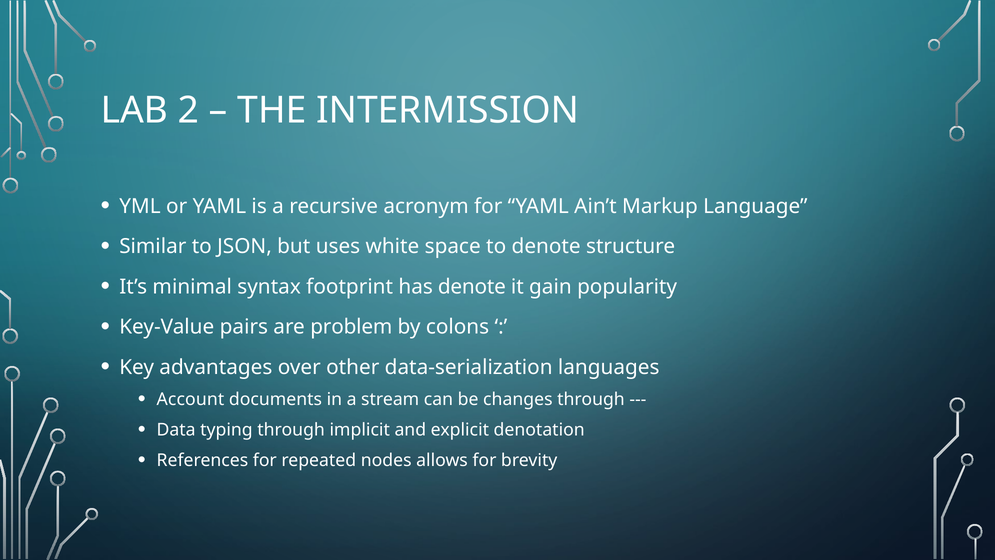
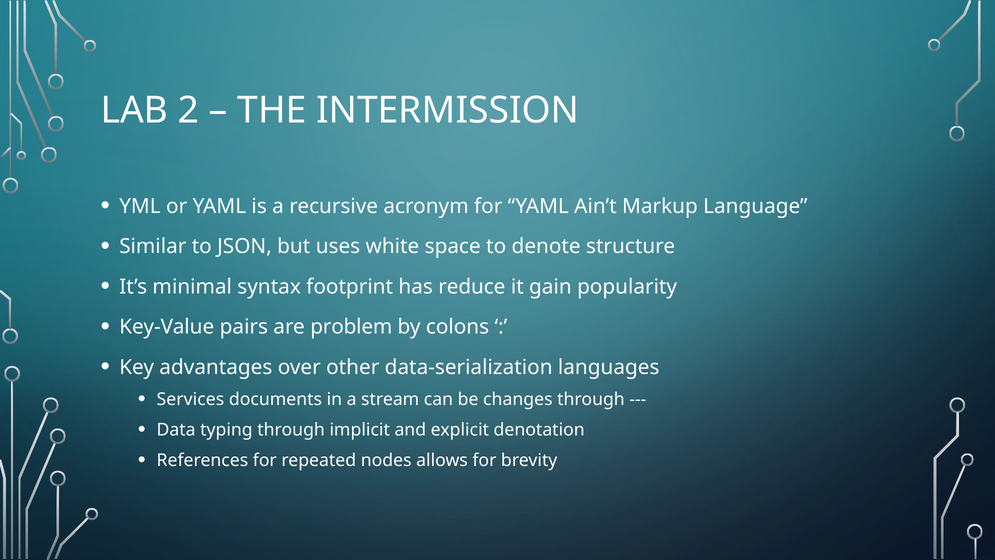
has denote: denote -> reduce
Account: Account -> Services
